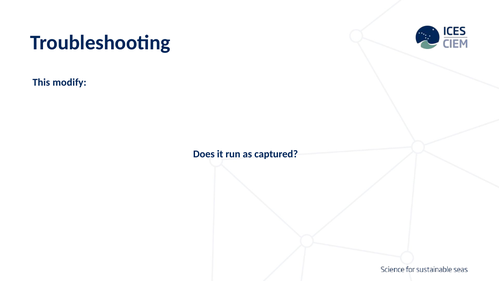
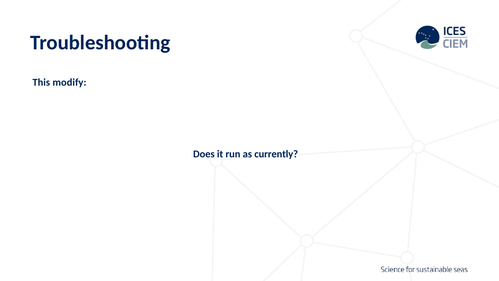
captured: captured -> currently
